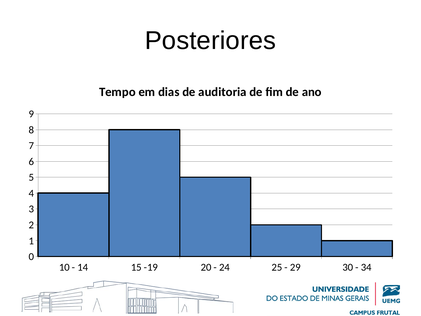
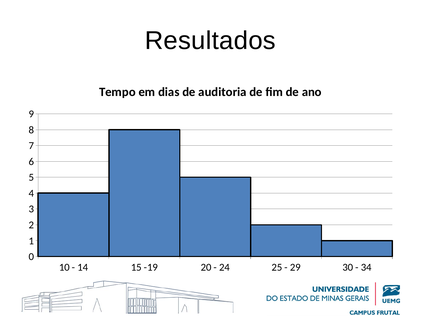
Posteriores: Posteriores -> Resultados
